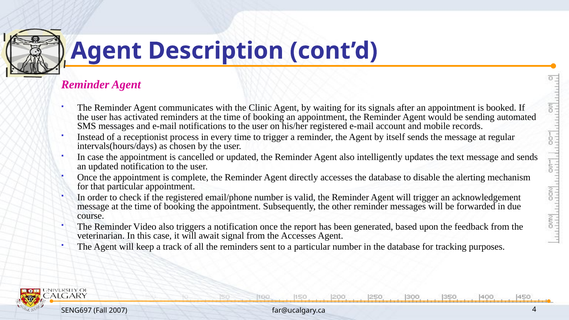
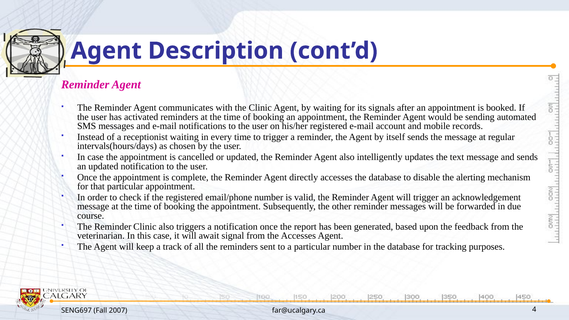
receptionist process: process -> waiting
Reminder Video: Video -> Clinic
